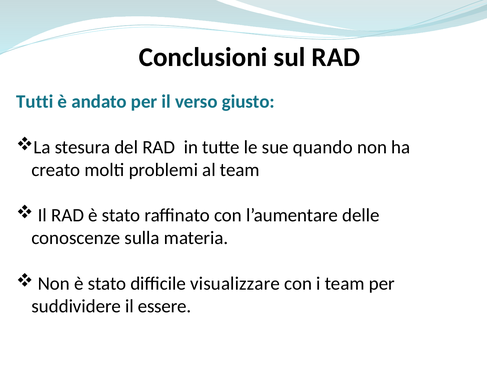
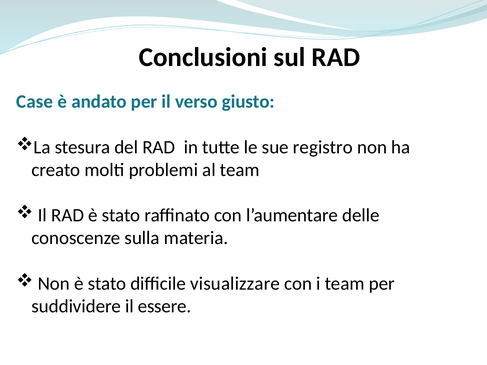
Tutti: Tutti -> Case
quando: quando -> registro
